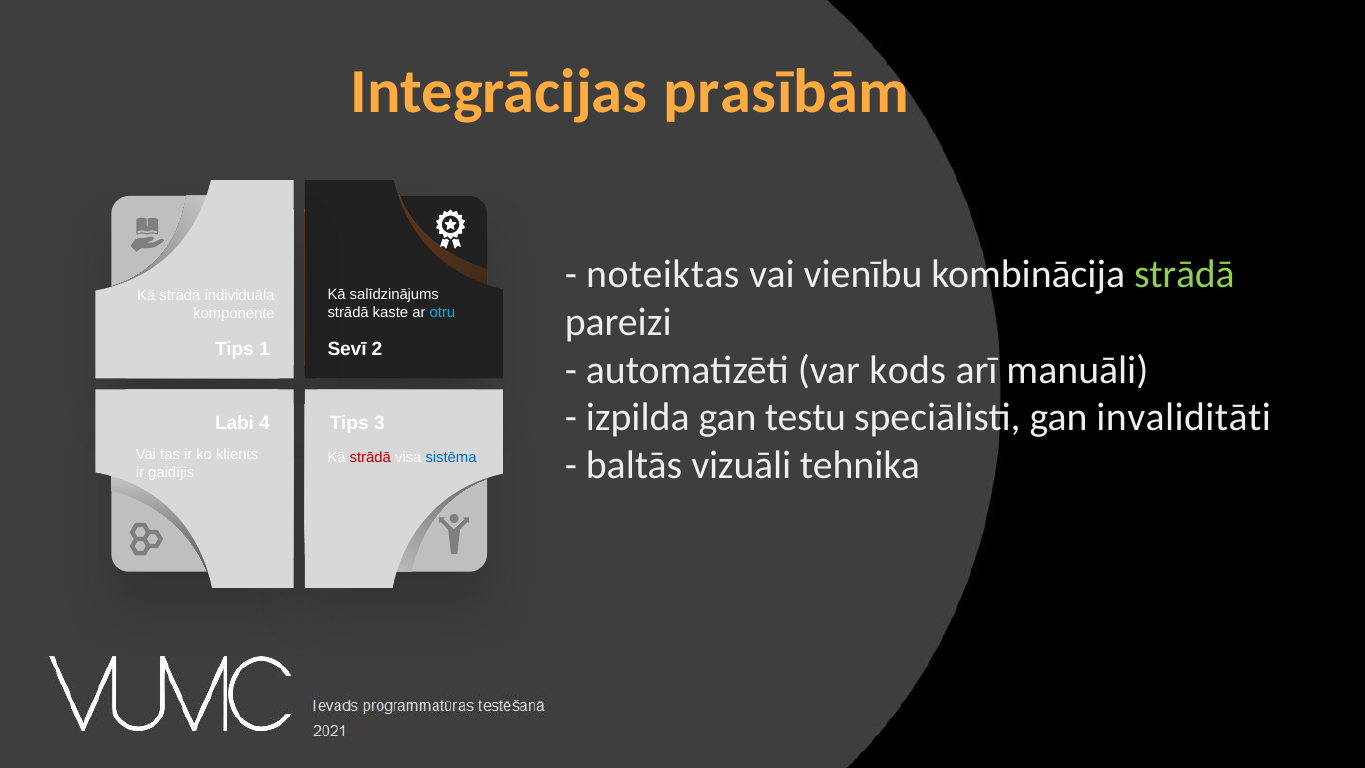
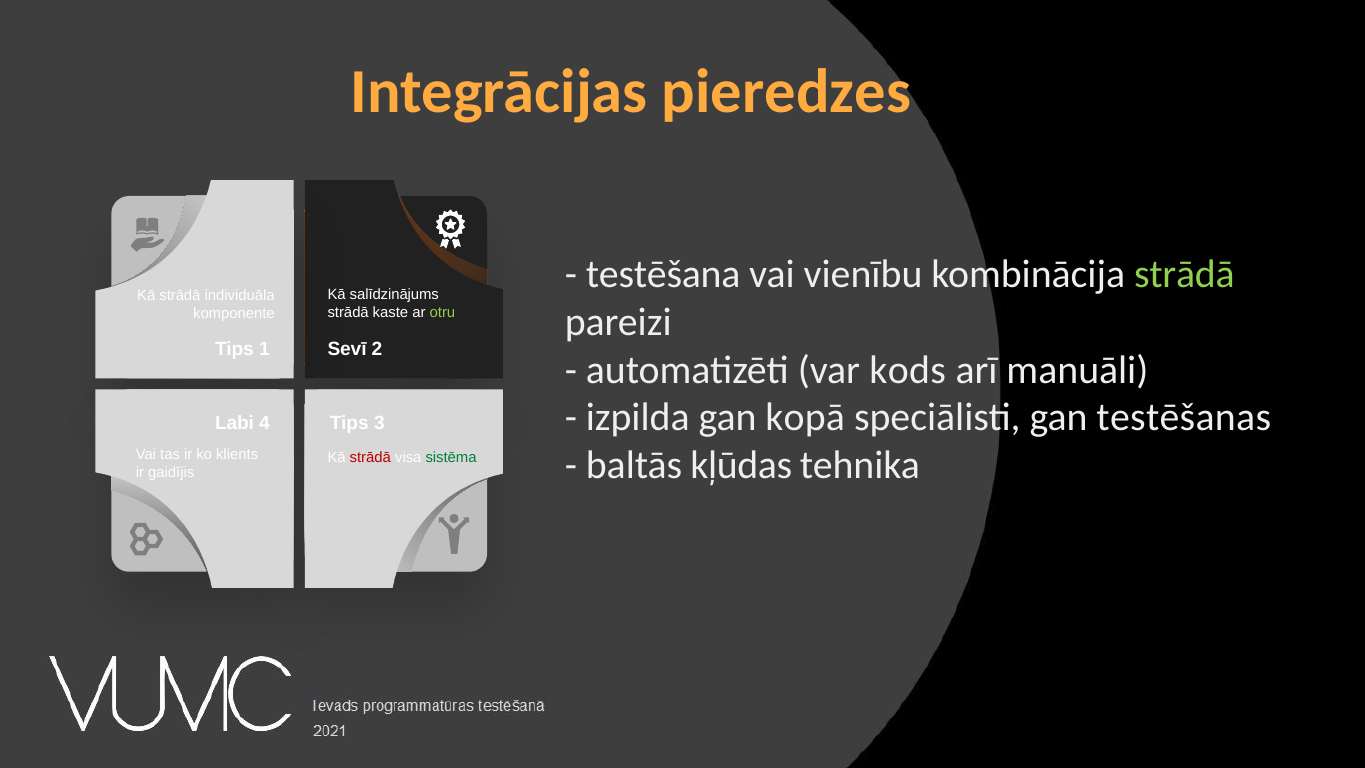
prasībām: prasībām -> pieredzes
noteiktas: noteiktas -> testēšana
otru colour: light blue -> light green
testu: testu -> kopā
invaliditāti: invaliditāti -> testēšanas
vizuāli: vizuāli -> kļūdas
sistēma colour: blue -> green
